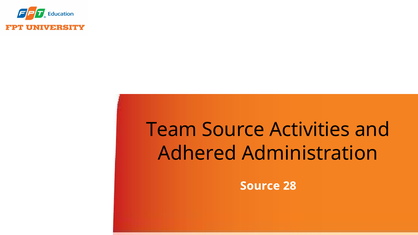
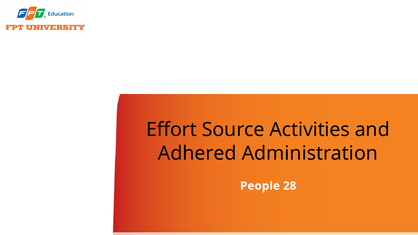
Team: Team -> Effort
Source at (260, 186): Source -> People
